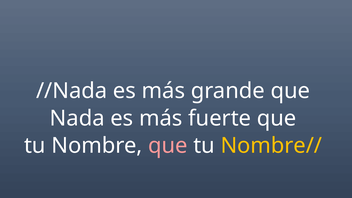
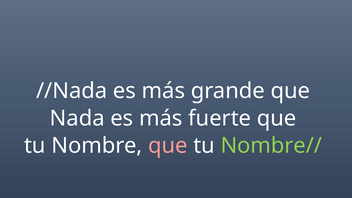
Nombre// colour: yellow -> light green
